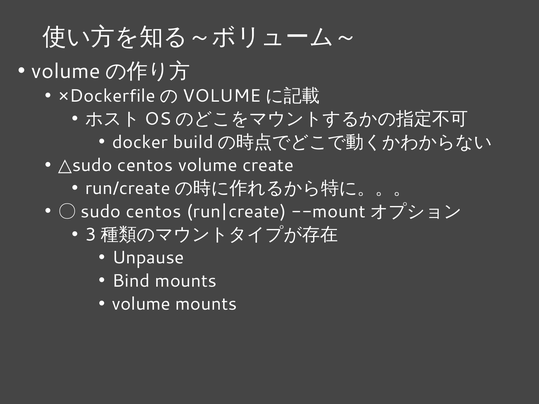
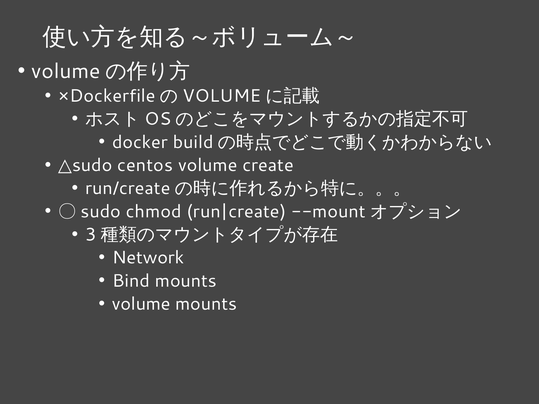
〇sudo centos: centos -> chmod
Unpause: Unpause -> Network
